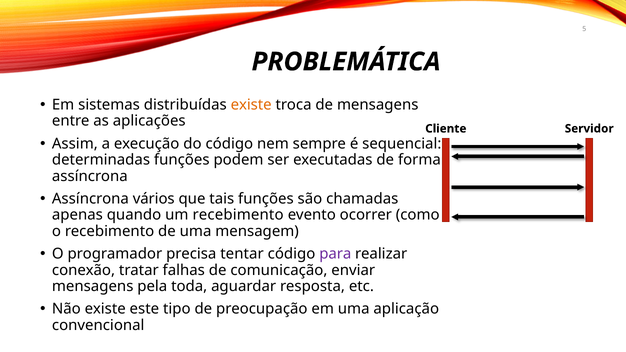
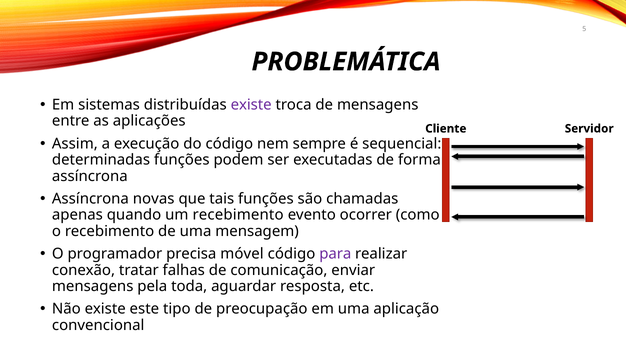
existe at (251, 105) colour: orange -> purple
vários: vários -> novas
tentar: tentar -> móvel
